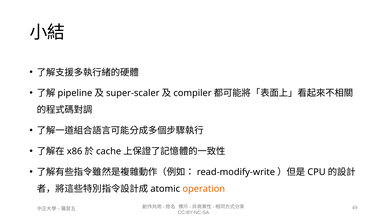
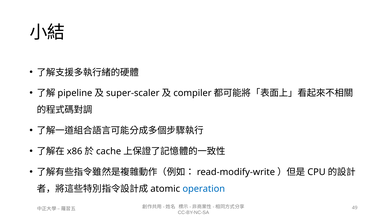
operation colour: orange -> blue
